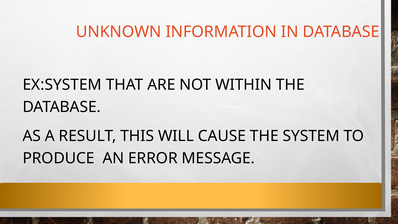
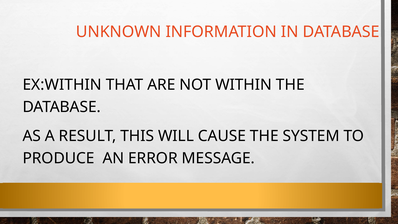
EX:SYSTEM: EX:SYSTEM -> EX:WITHIN
